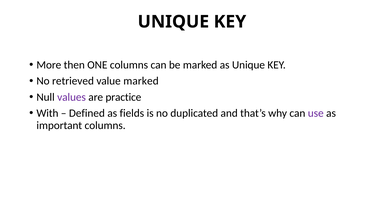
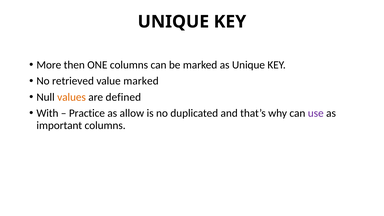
values colour: purple -> orange
practice: practice -> defined
Defined: Defined -> Practice
fields: fields -> allow
